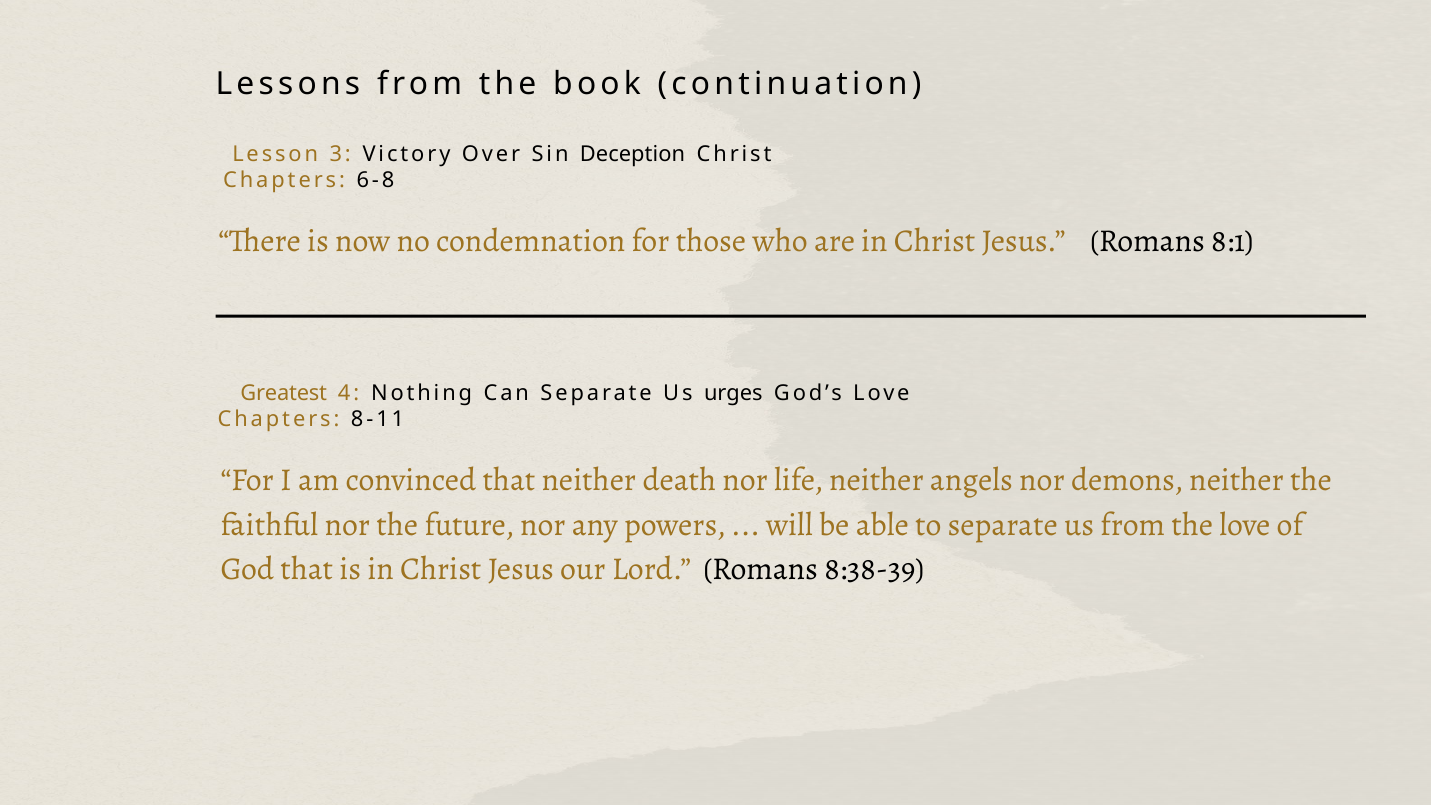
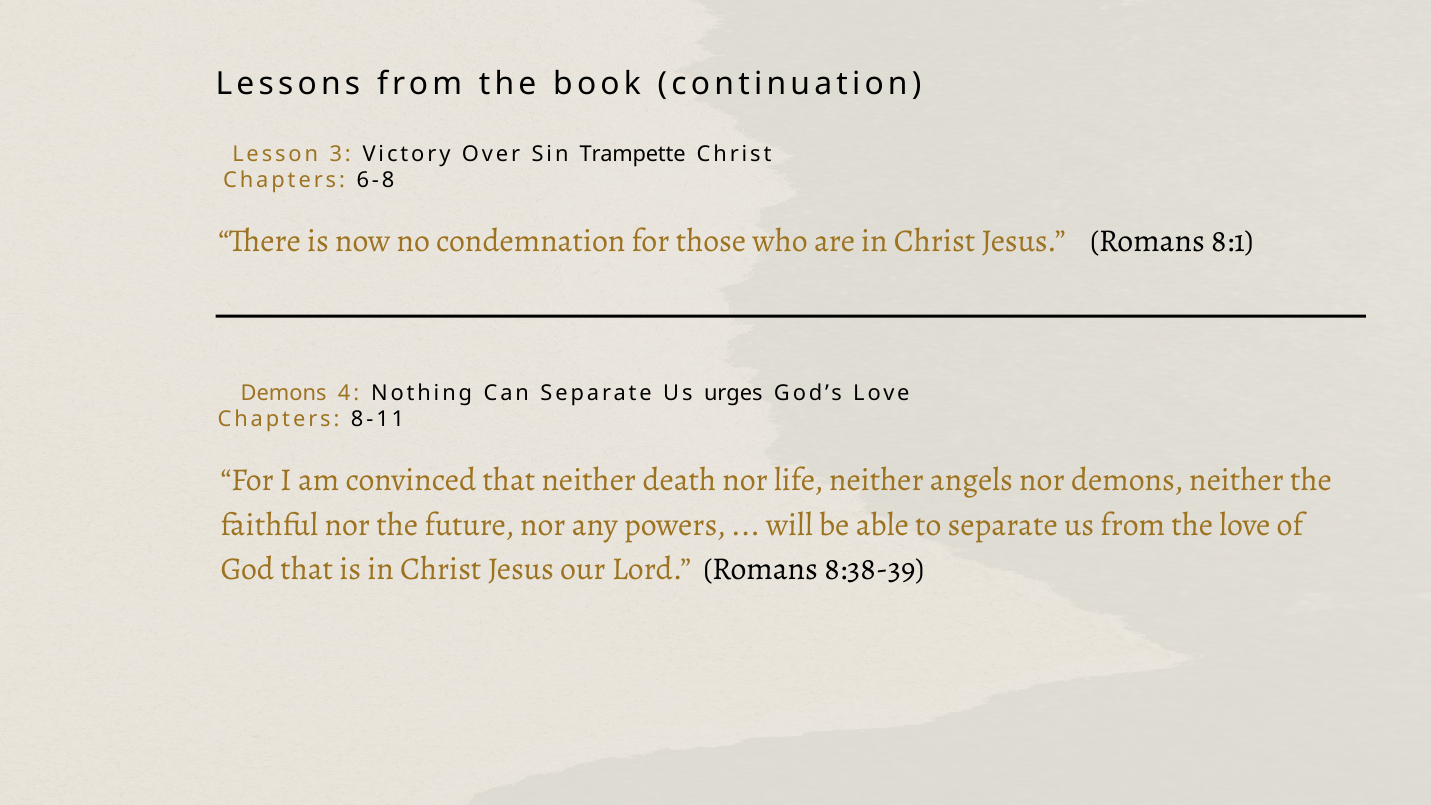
Deception: Deception -> Trampette
Greatest at (284, 393): Greatest -> Demons
